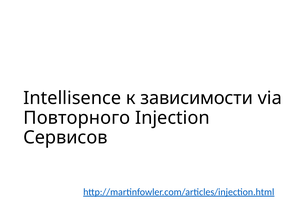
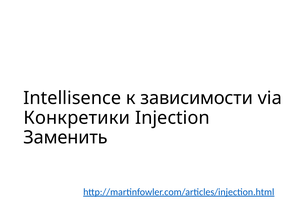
Повторного: Повторного -> Конкретики
Сервисов: Сервисов -> Заменить
